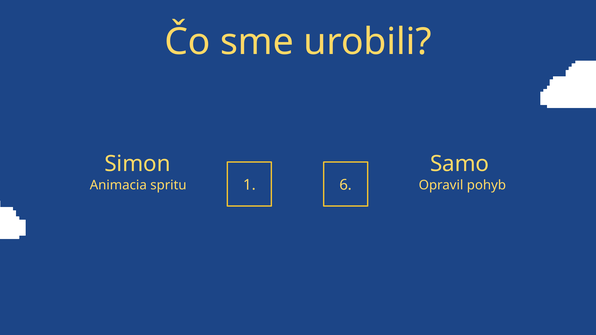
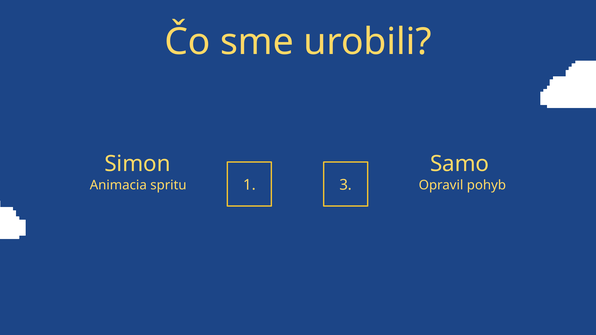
6: 6 -> 3
